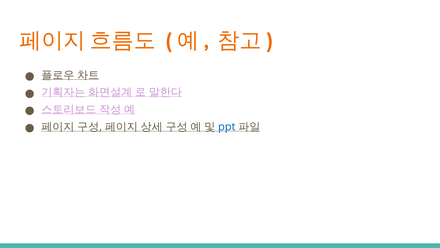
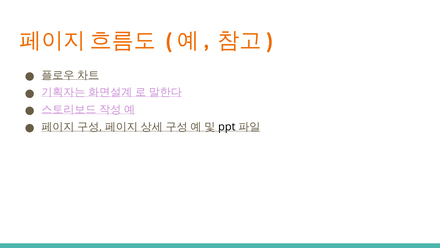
ppt colour: blue -> black
